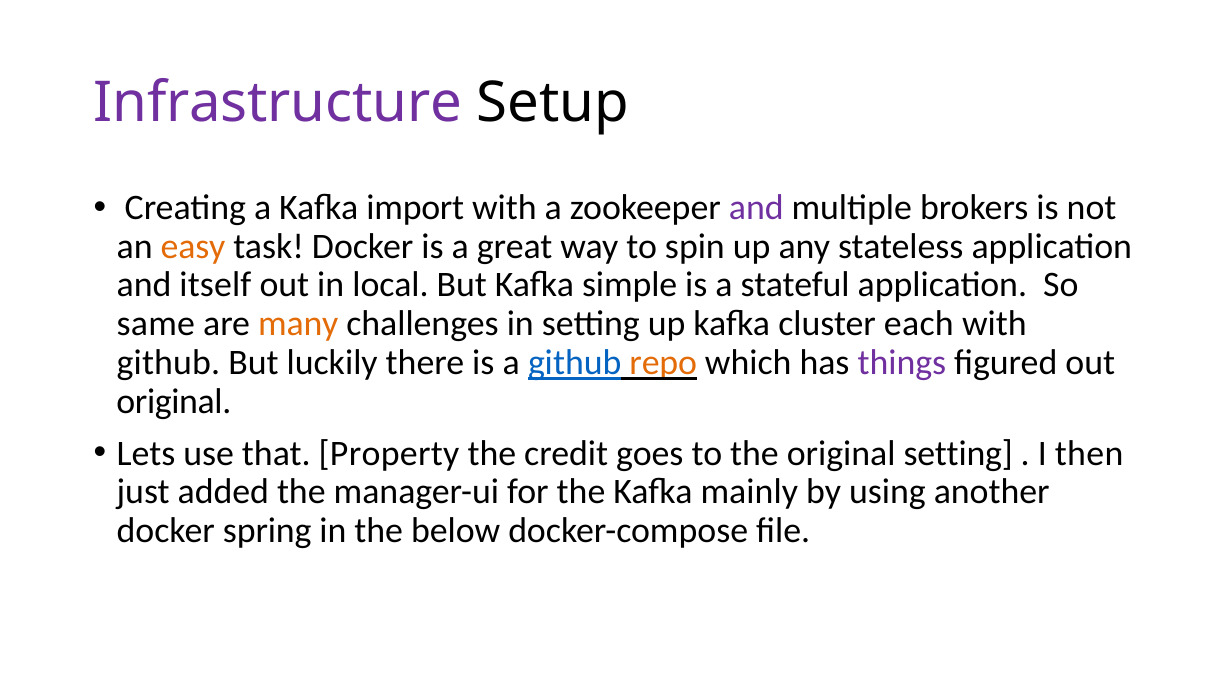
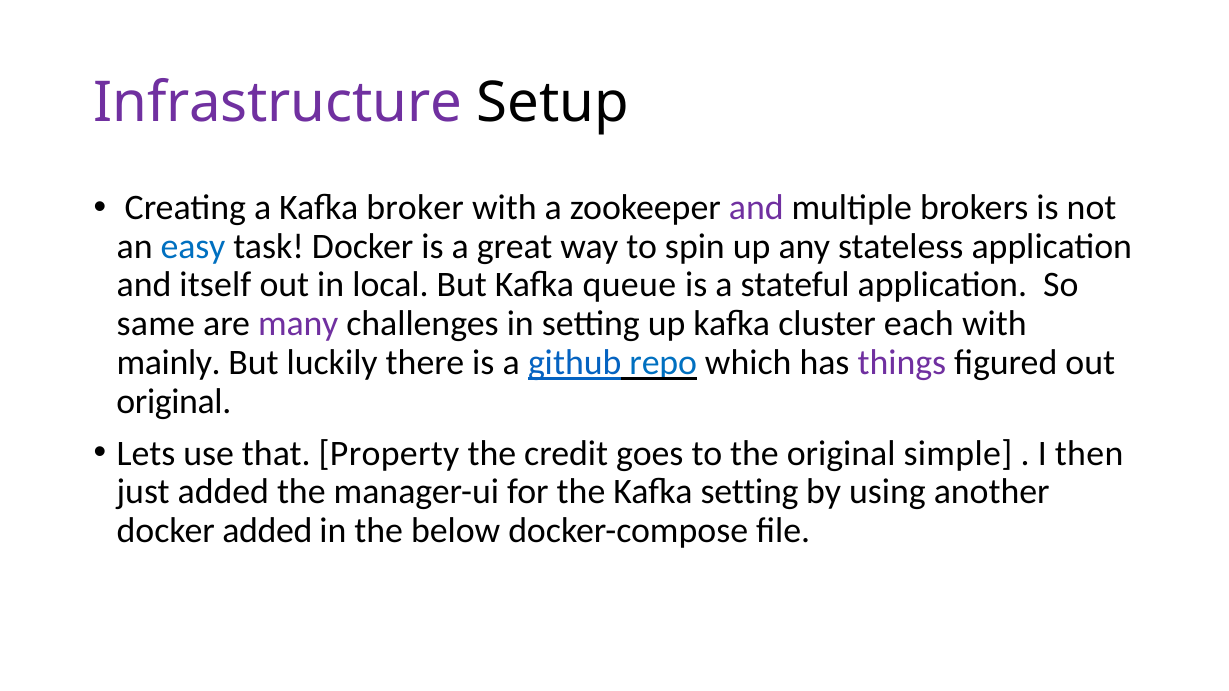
import: import -> broker
easy colour: orange -> blue
simple: simple -> queue
many colour: orange -> purple
github at (168, 363): github -> mainly
repo colour: orange -> blue
original setting: setting -> simple
Kafka mainly: mainly -> setting
docker spring: spring -> added
